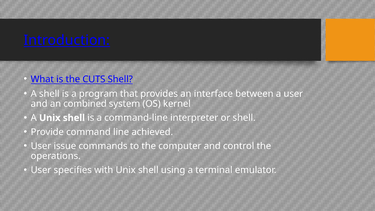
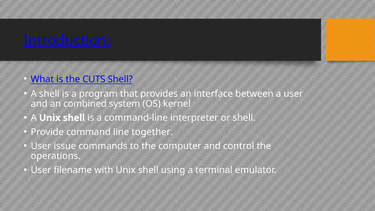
achieved: achieved -> together
specifies: specifies -> filename
